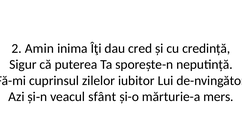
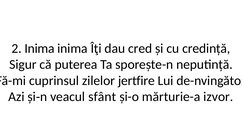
2 Amin: Amin -> Inima
iubitor: iubitor -> jertfire
mers: mers -> izvor
